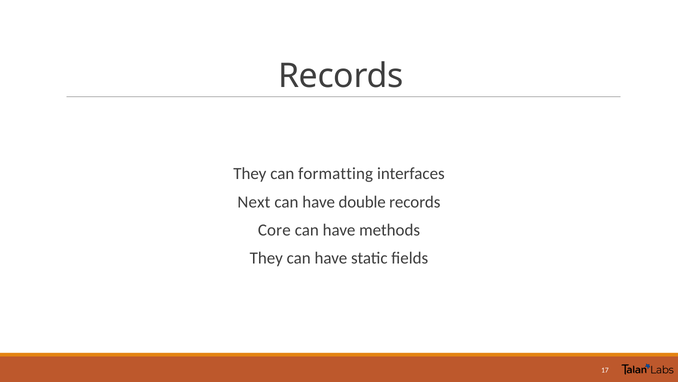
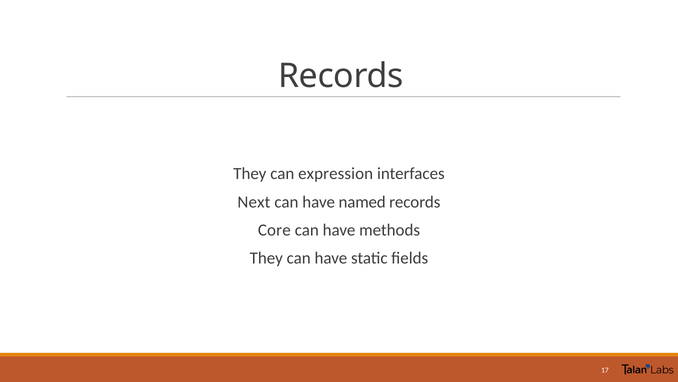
formatting: formatting -> expression
double: double -> named
